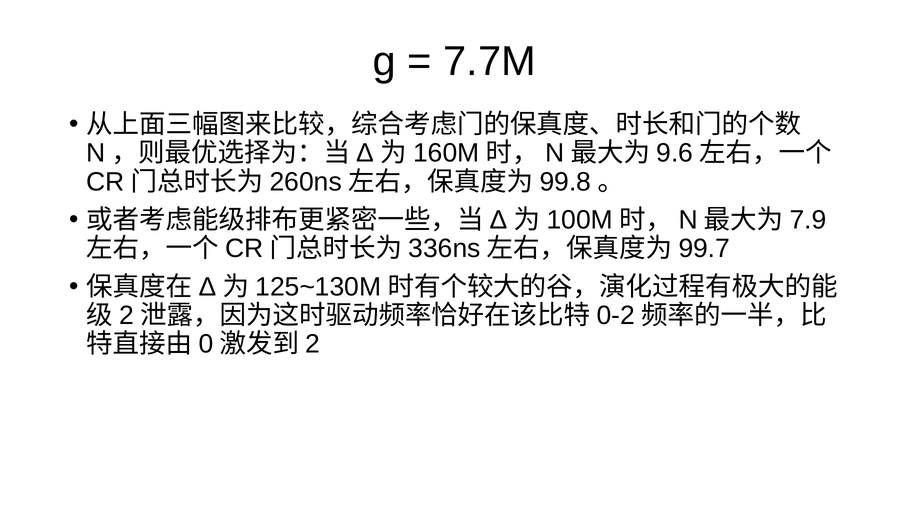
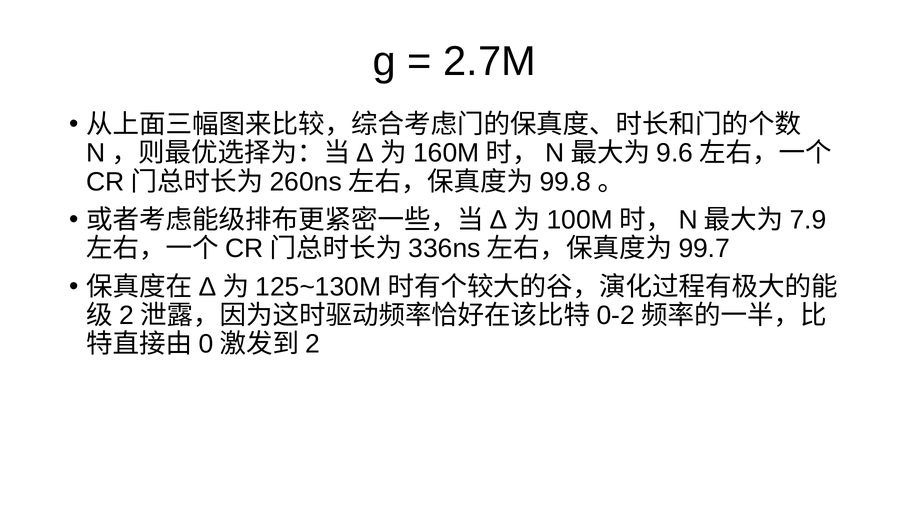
7.7M: 7.7M -> 2.7M
